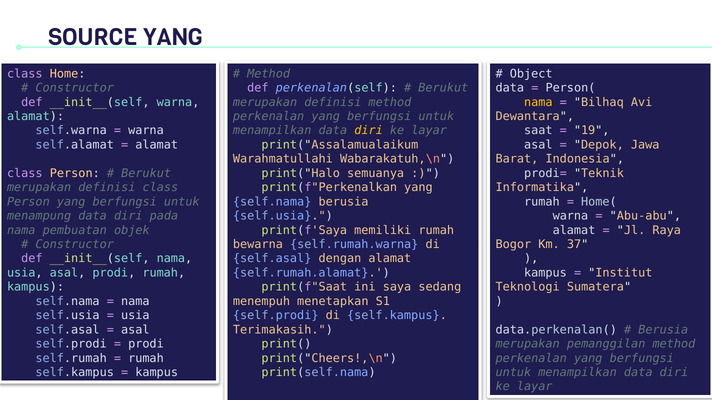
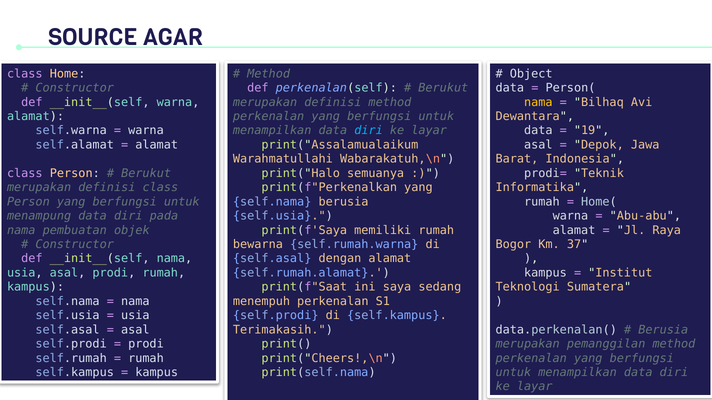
SOURCE YANG: YANG -> AGAR
diri at (369, 131) colour: yellow -> light blue
saat at (538, 131): saat -> data
menempuh menetapkan: menetapkan -> perkenalan
